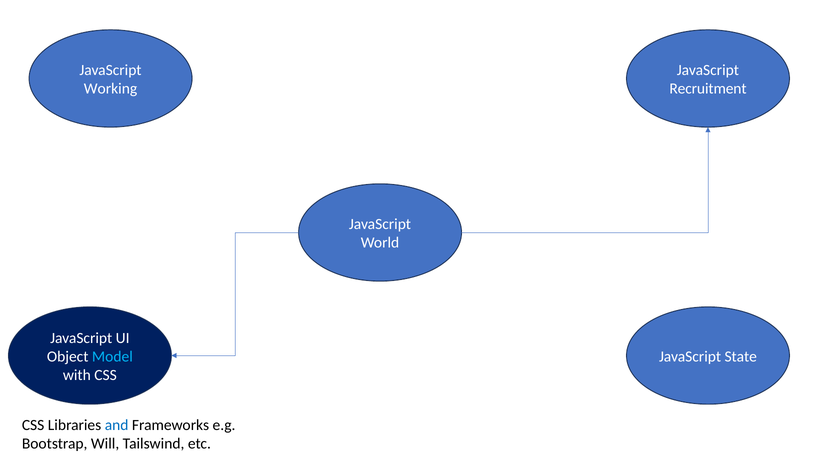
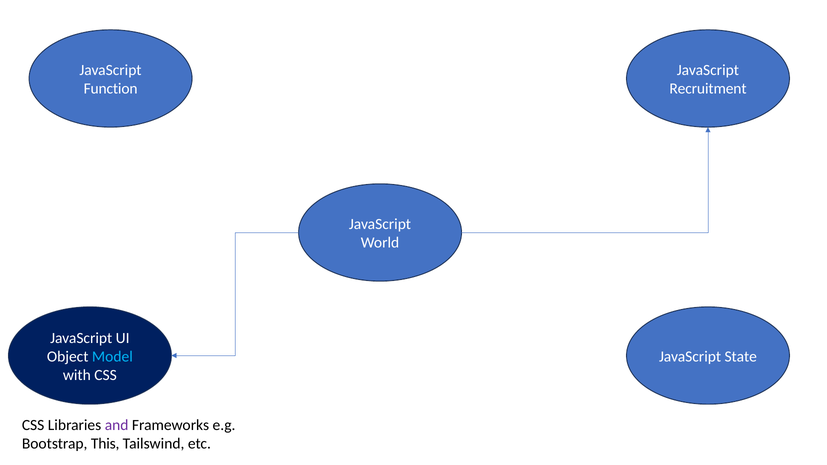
Working: Working -> Function
and colour: blue -> purple
Will: Will -> This
